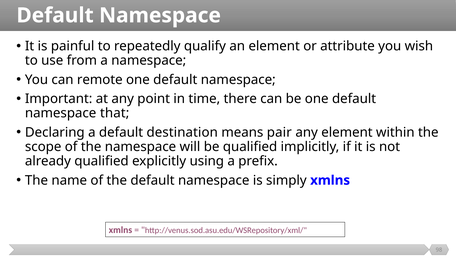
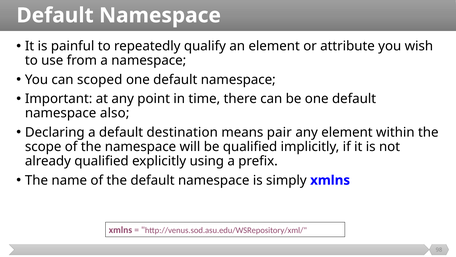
remote: remote -> scoped
that: that -> also
